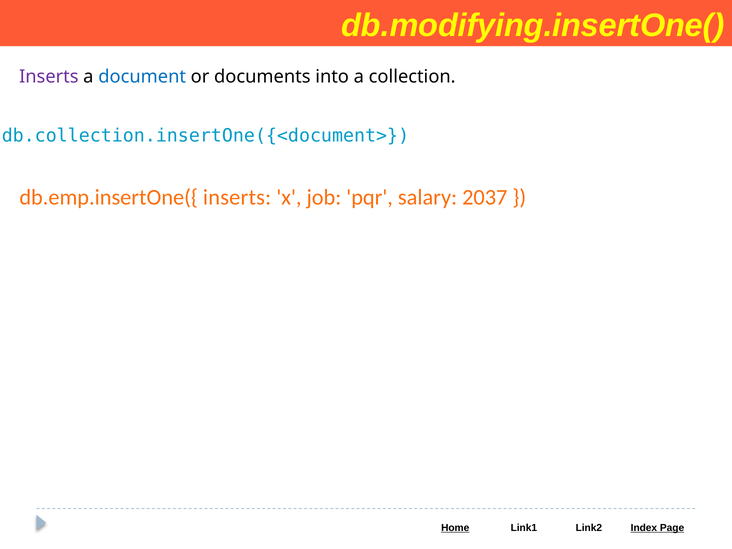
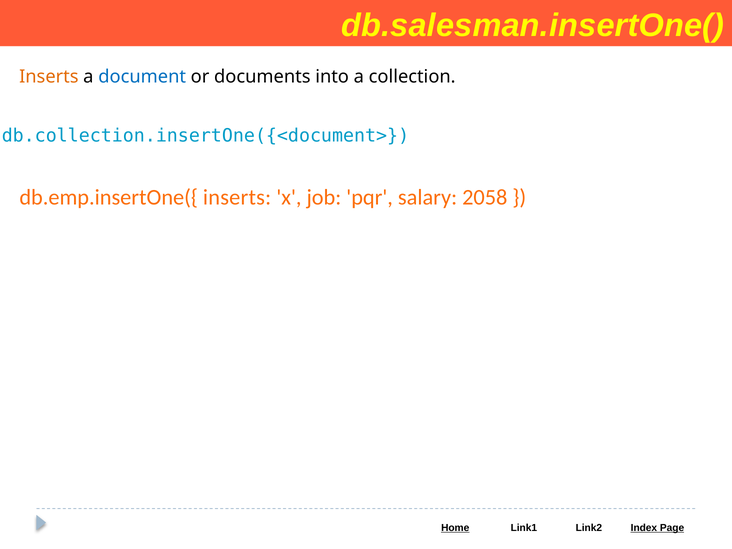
db.modifying.insertOne(: db.modifying.insertOne( -> db.salesman.insertOne(
Inserts at (49, 77) colour: purple -> orange
2037: 2037 -> 2058
